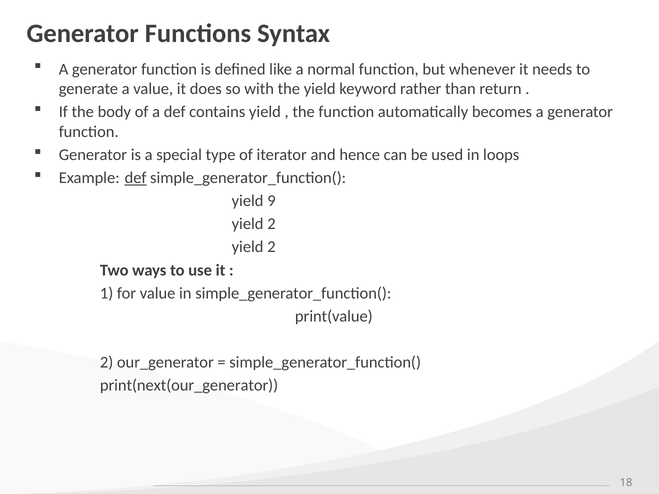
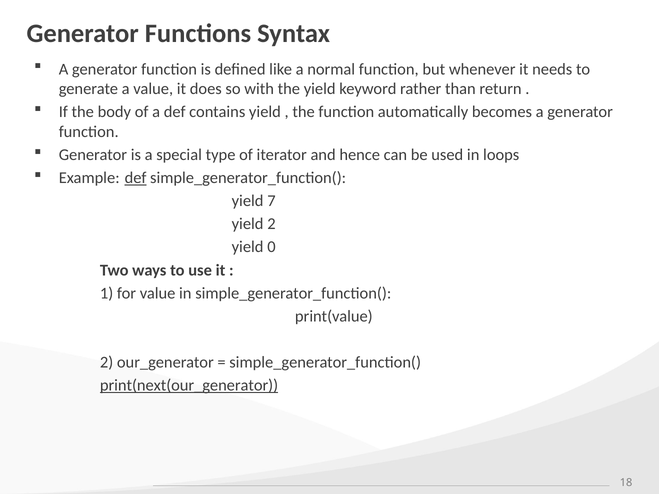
9: 9 -> 7
2 at (271, 247): 2 -> 0
print(next(our_generator underline: none -> present
